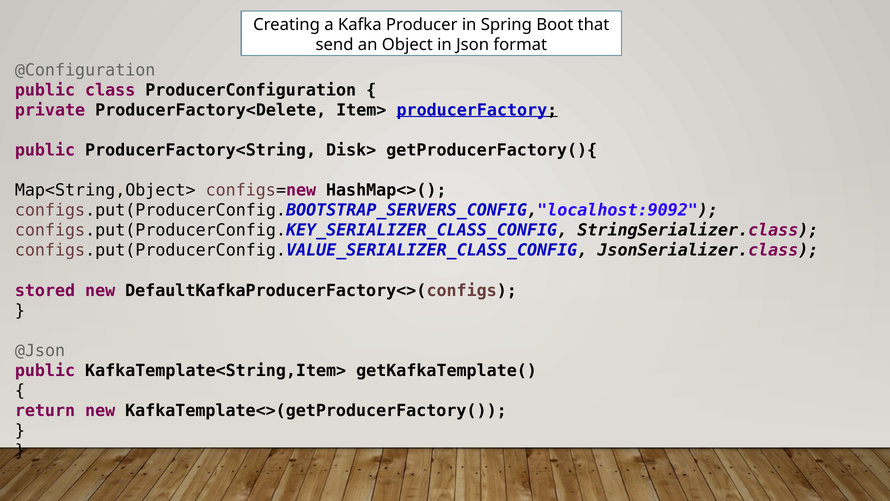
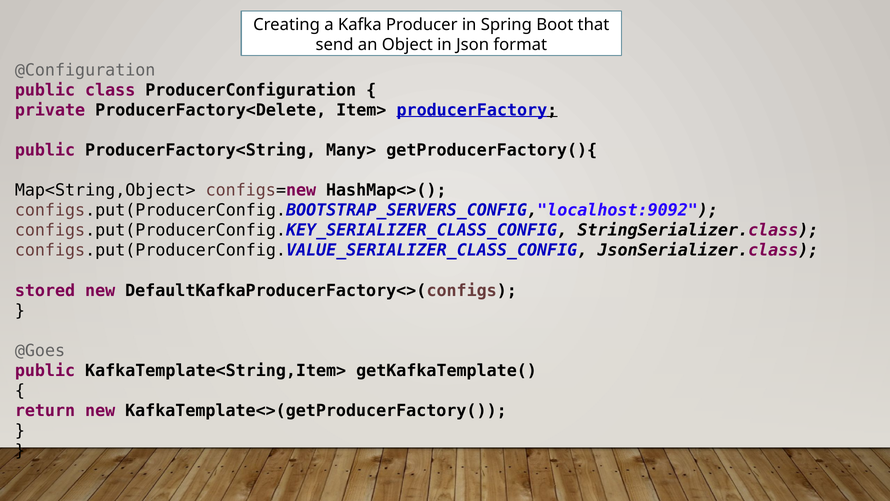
Disk>: Disk> -> Many>
@Json: @Json -> @Goes
